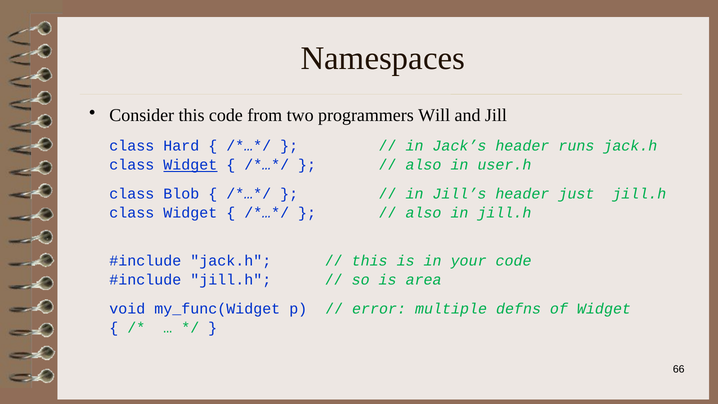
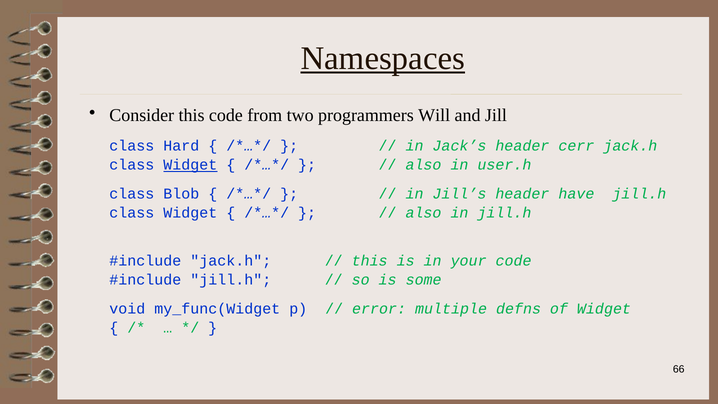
Namespaces underline: none -> present
runs: runs -> cerr
just: just -> have
area: area -> some
